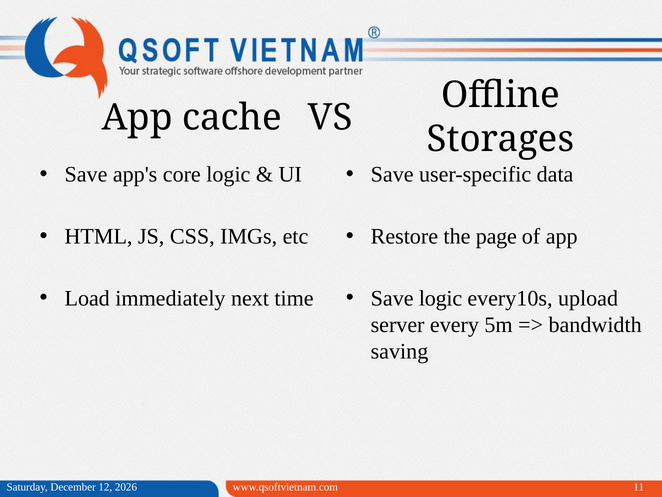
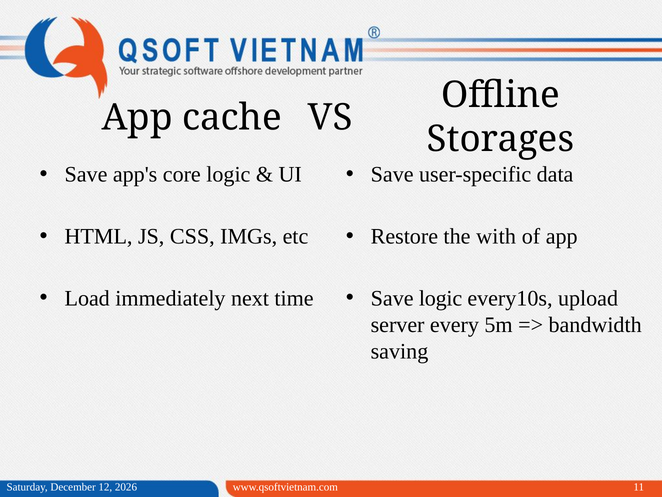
page: page -> with
